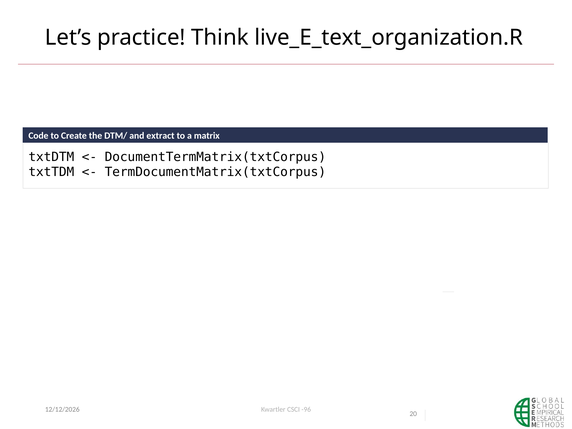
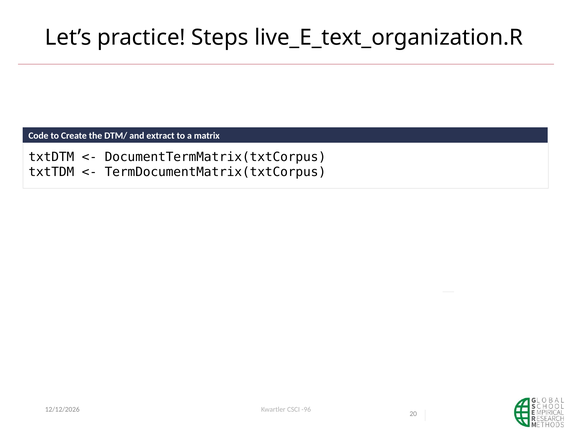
Think: Think -> Steps
